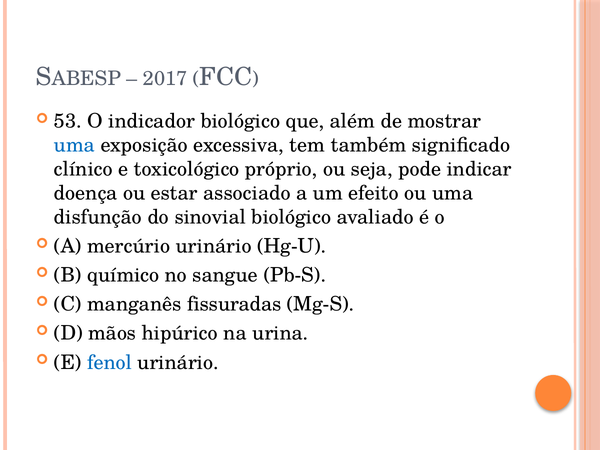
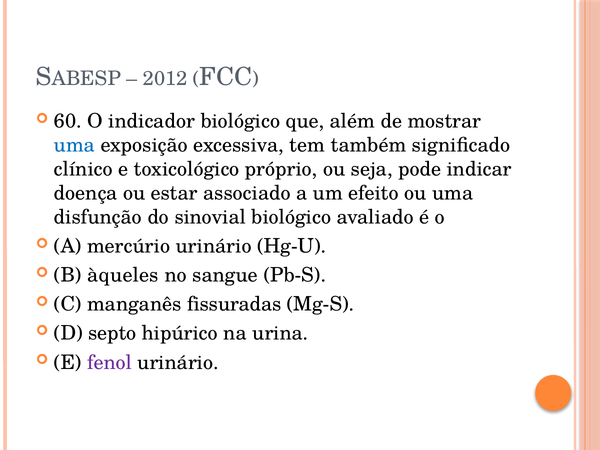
2017: 2017 -> 2012
53: 53 -> 60
químico: químico -> àqueles
mãos: mãos -> septo
fenol colour: blue -> purple
